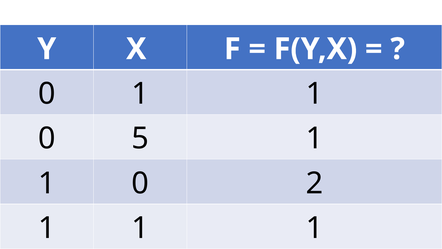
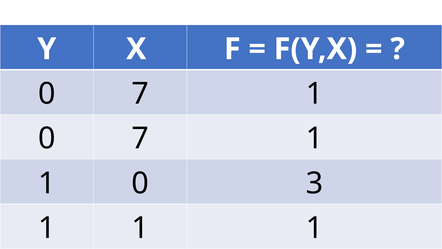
1 at (140, 94): 1 -> 7
5 at (140, 138): 5 -> 7
2: 2 -> 3
